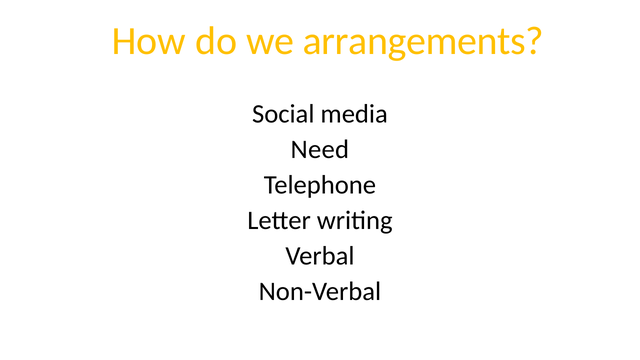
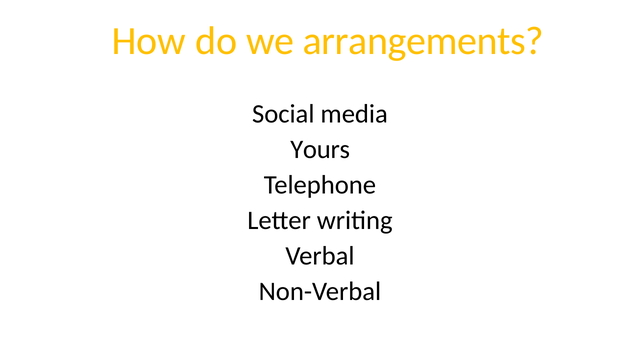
Need: Need -> Yours
